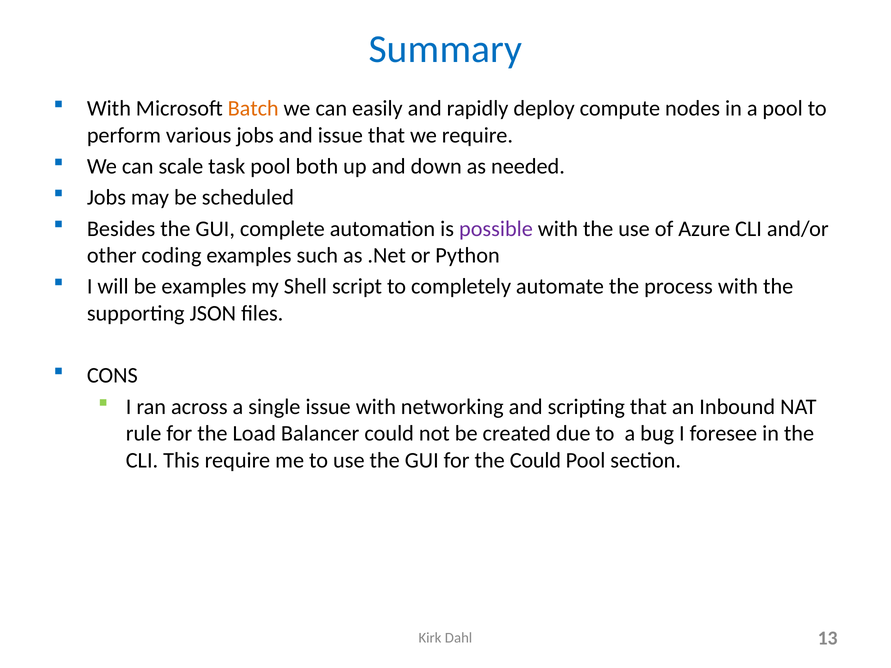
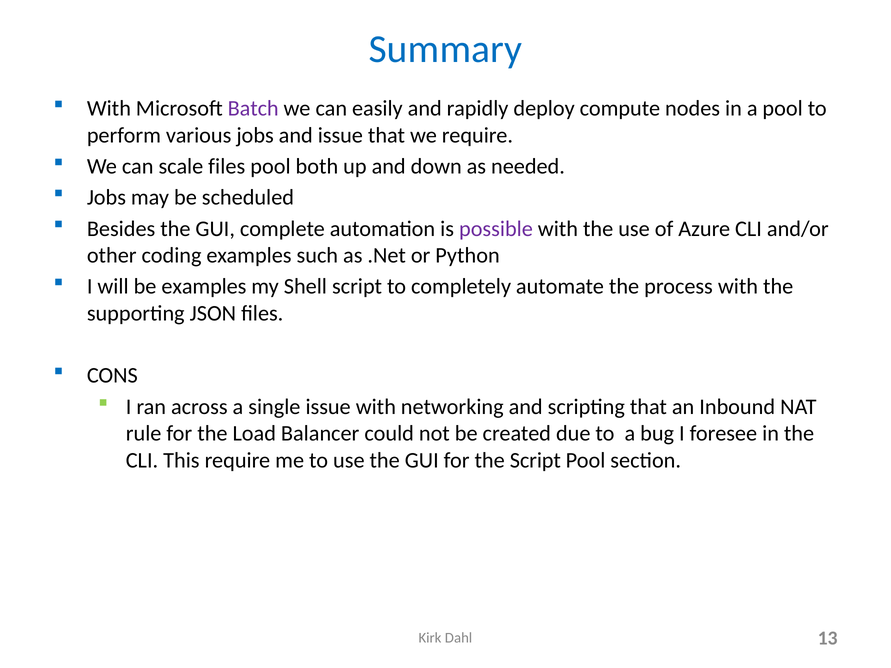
Batch colour: orange -> purple
scale task: task -> files
the Could: Could -> Script
